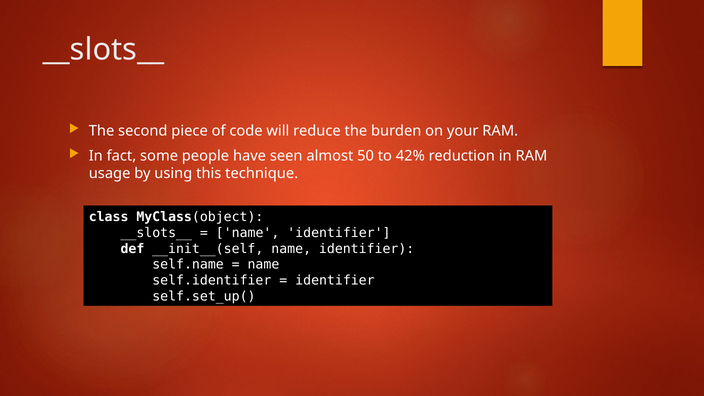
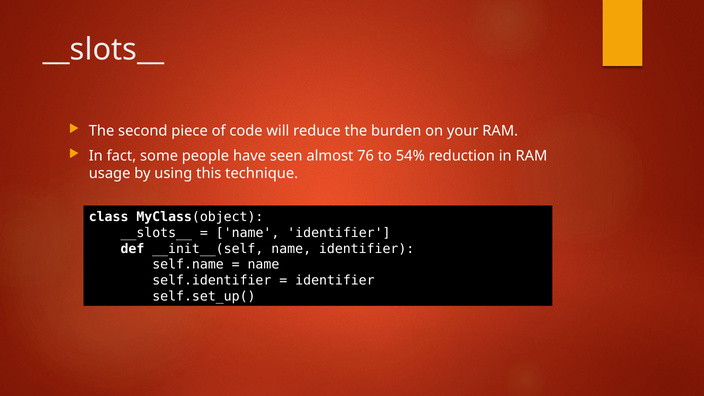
50: 50 -> 76
42%: 42% -> 54%
